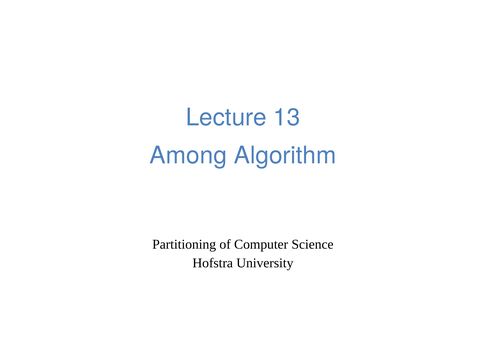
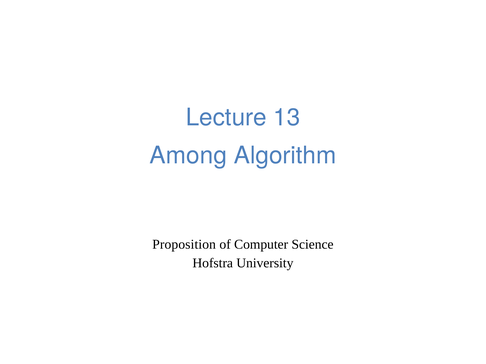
Partitioning: Partitioning -> Proposition
